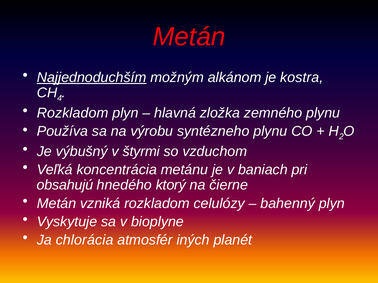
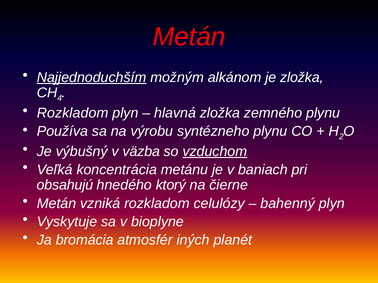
je kostra: kostra -> zložka
štyrmi: štyrmi -> väzba
vzduchom underline: none -> present
chlorácia: chlorácia -> bromácia
